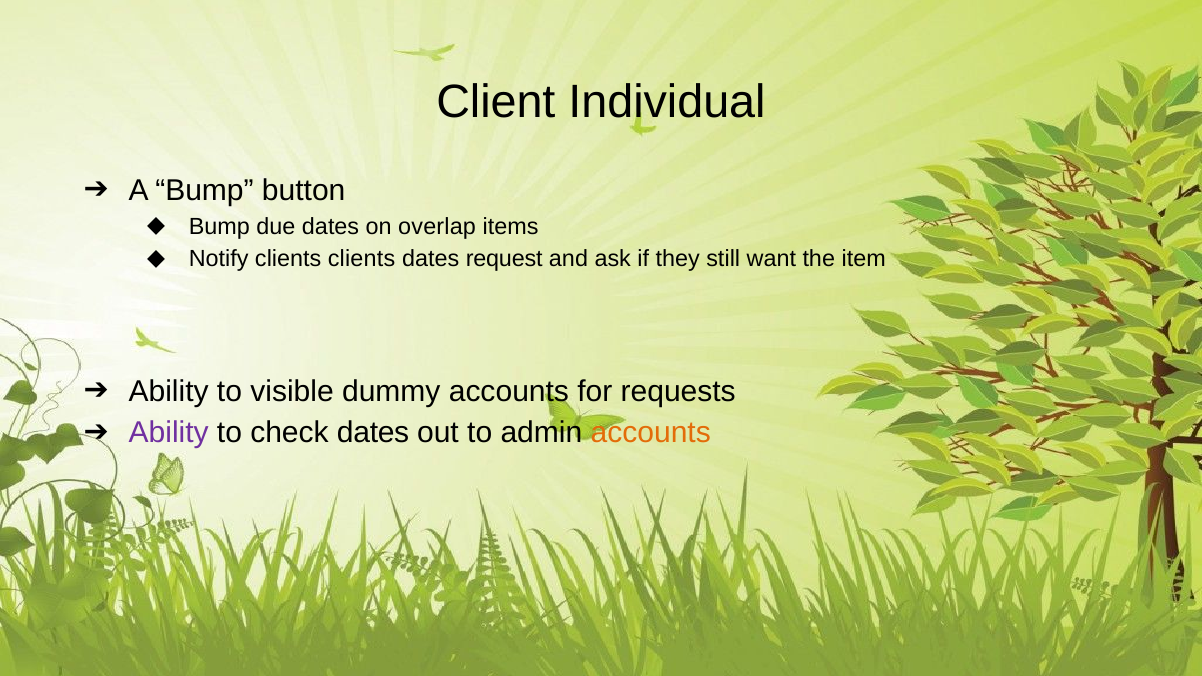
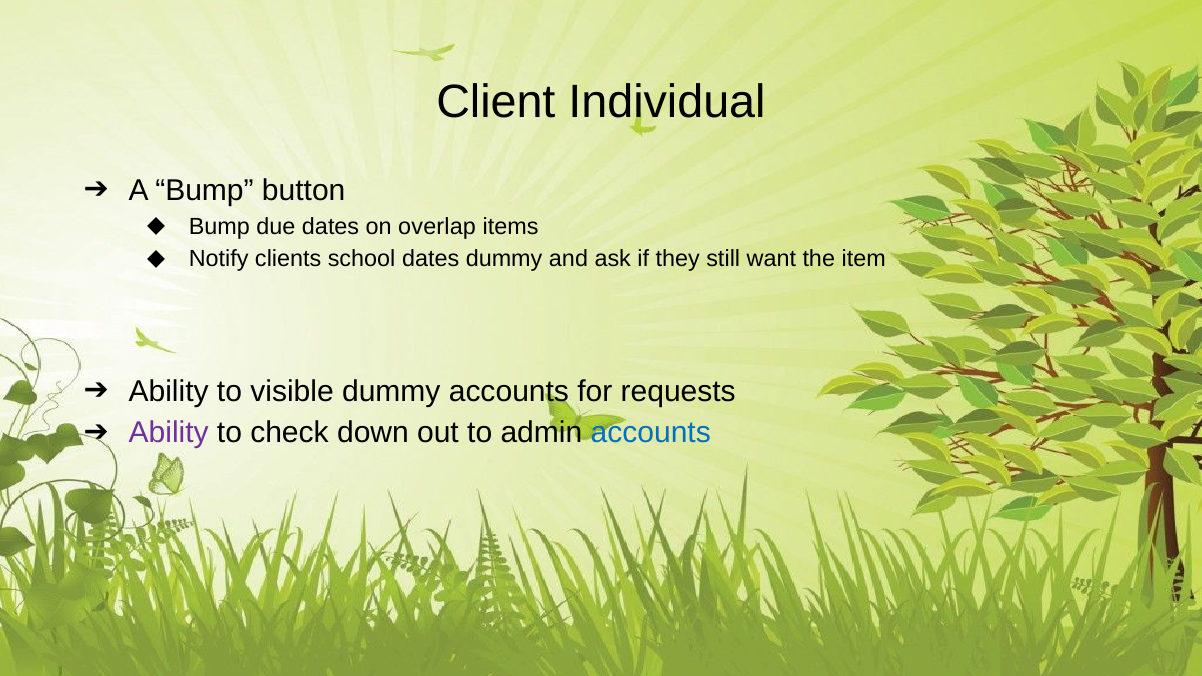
clients clients: clients -> school
dates request: request -> dummy
check dates: dates -> down
accounts at (651, 433) colour: orange -> blue
